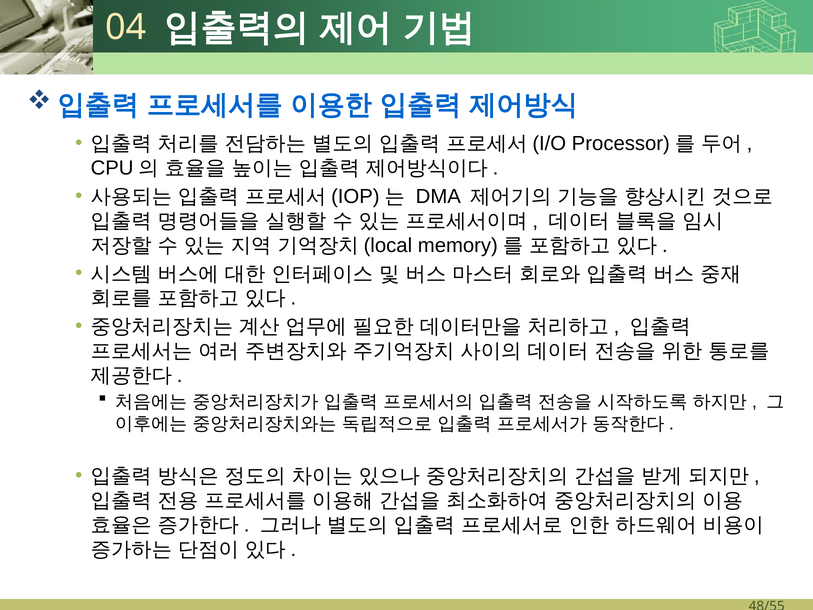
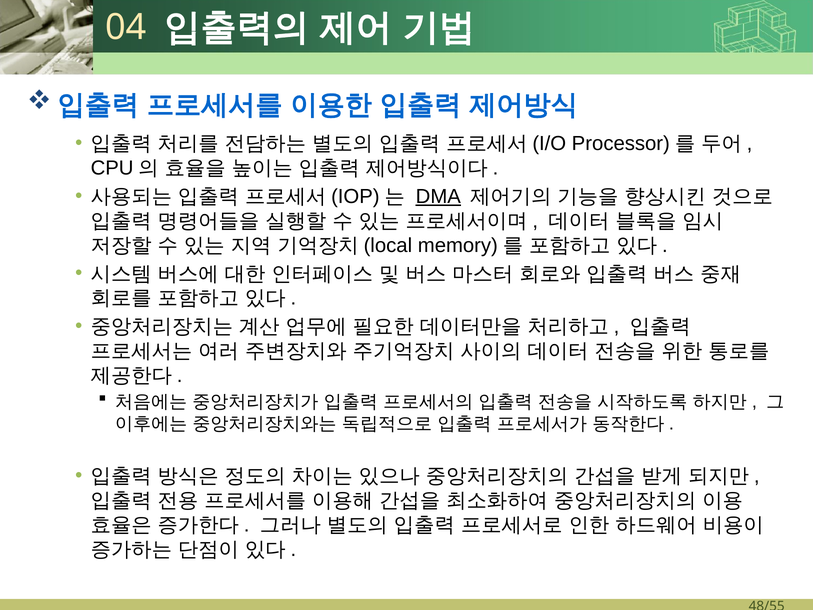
DMA underline: none -> present
